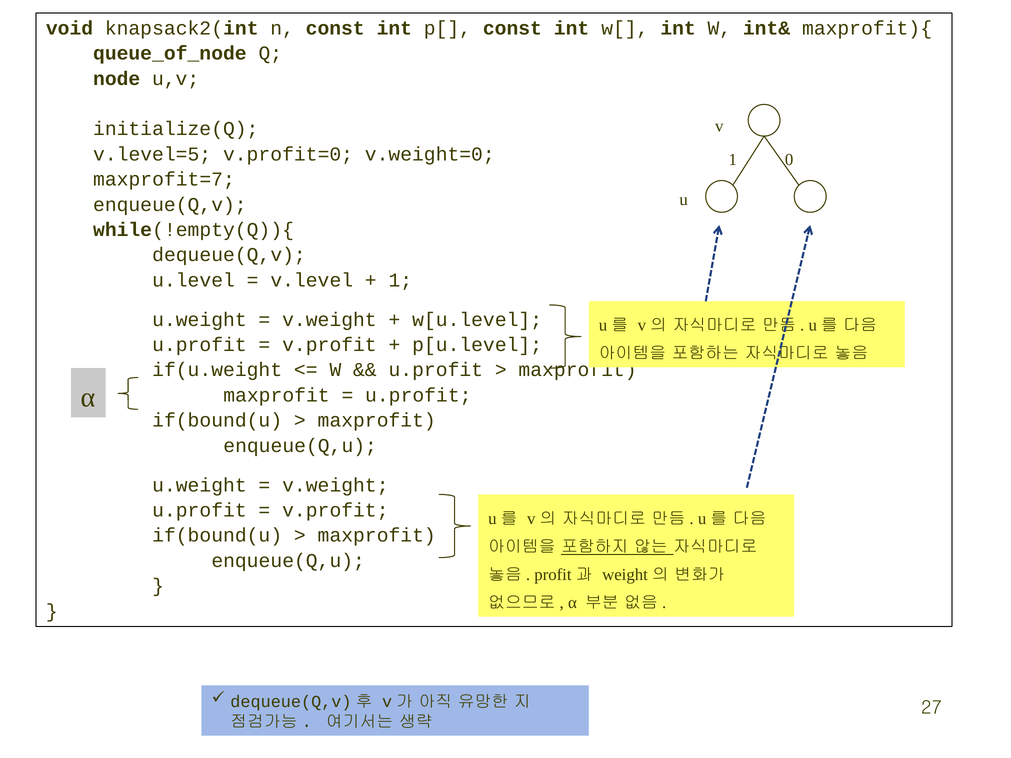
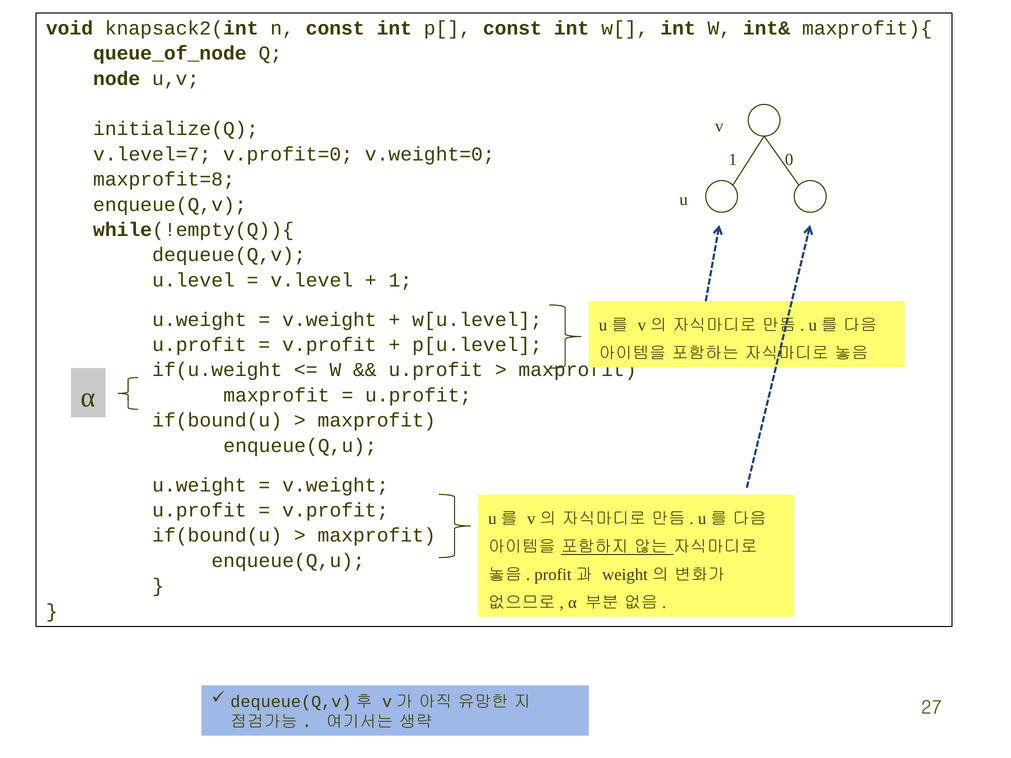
v.level=5: v.level=5 -> v.level=7
maxprofit=7: maxprofit=7 -> maxprofit=8
